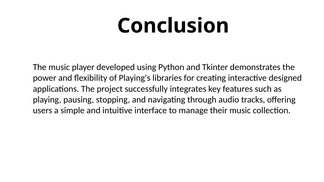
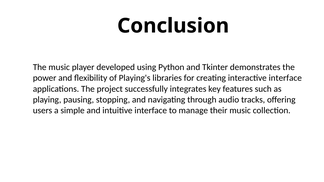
interactive designed: designed -> interface
